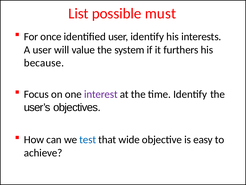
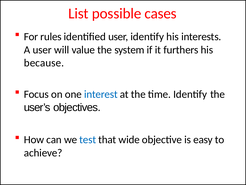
must: must -> cases
once: once -> rules
interest colour: purple -> blue
